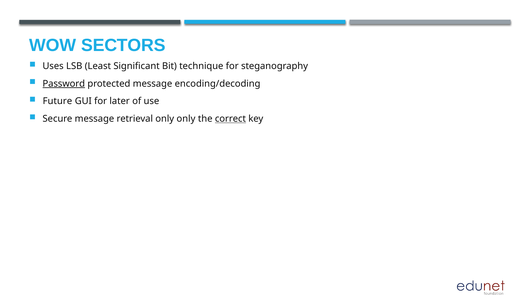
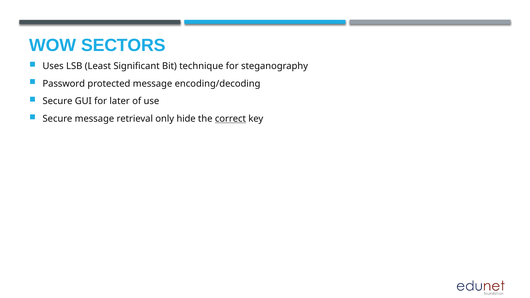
Password underline: present -> none
Future at (57, 101): Future -> Secure
only only: only -> hide
